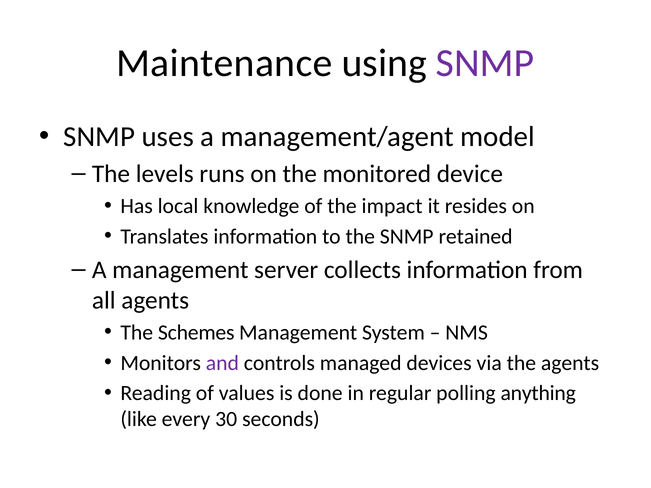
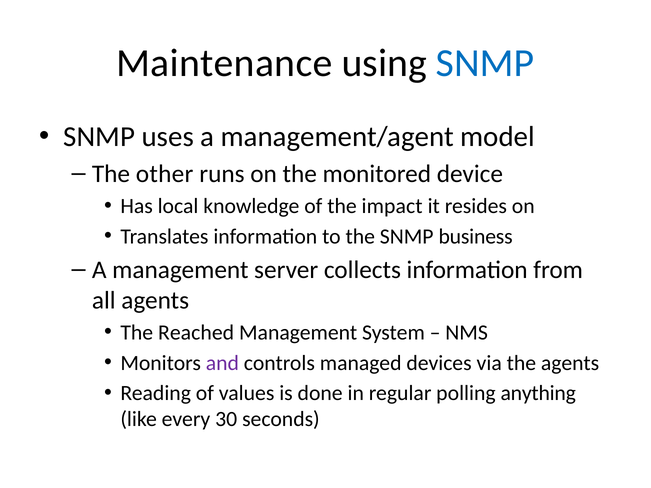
SNMP at (485, 63) colour: purple -> blue
levels: levels -> other
retained: retained -> business
Schemes: Schemes -> Reached
